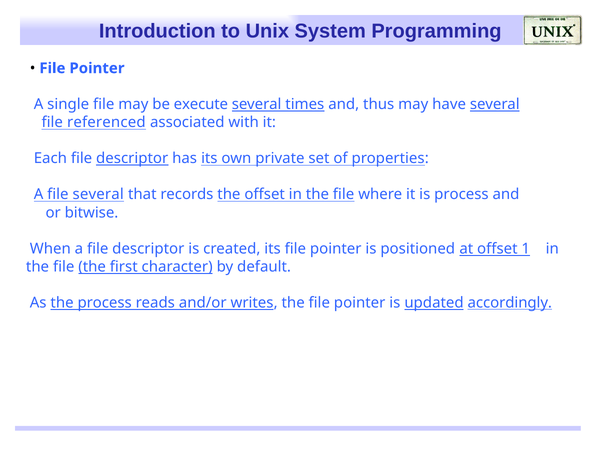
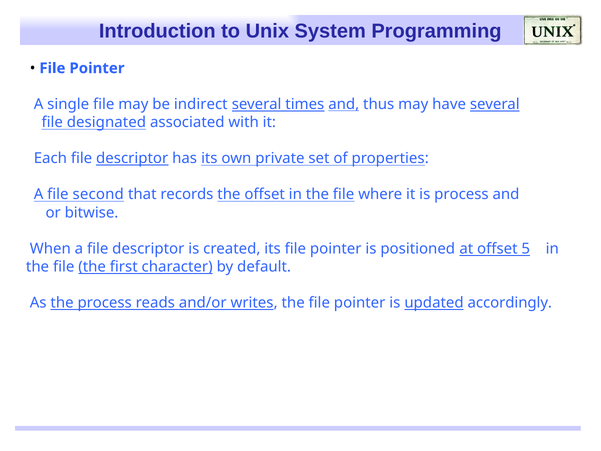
execute: execute -> indirect
and at (344, 104) underline: none -> present
referenced: referenced -> designated
file several: several -> second
1: 1 -> 5
accordingly underline: present -> none
